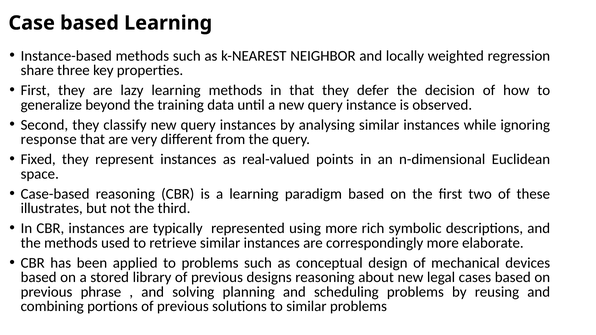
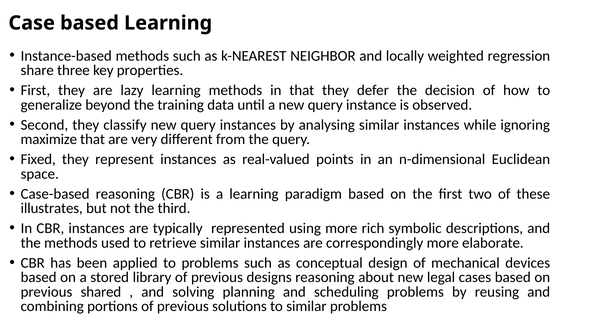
response: response -> maximize
phrase: phrase -> shared
